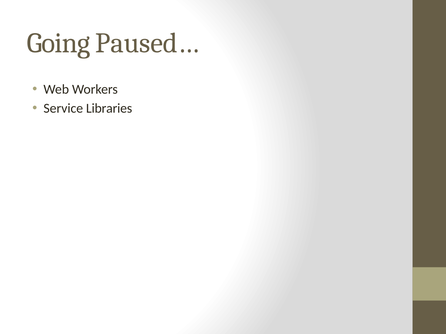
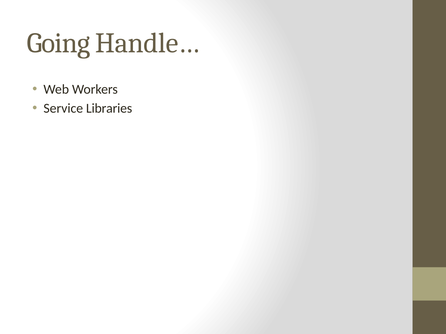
Paused…: Paused… -> Handle…
